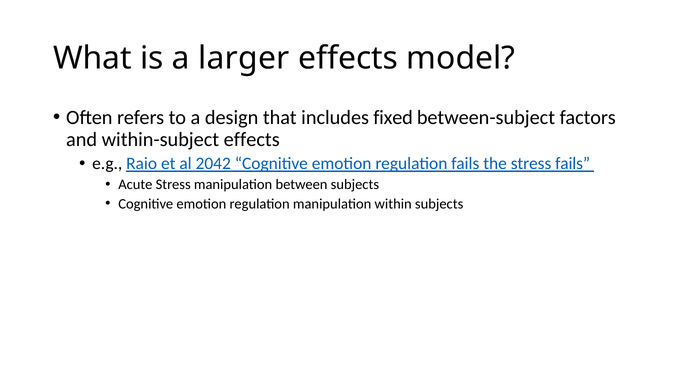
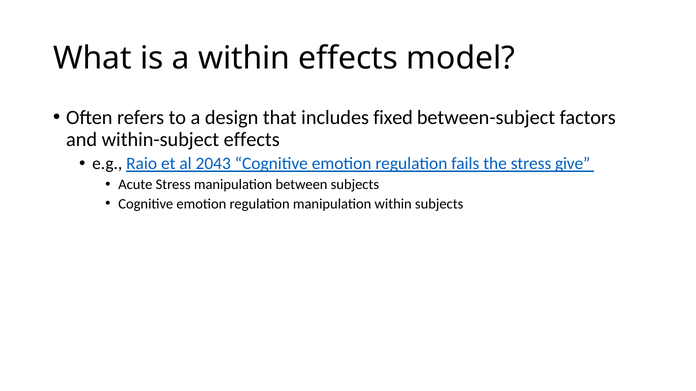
a larger: larger -> within
2042: 2042 -> 2043
stress fails: fails -> give
